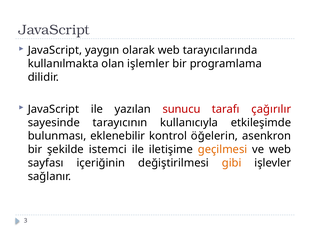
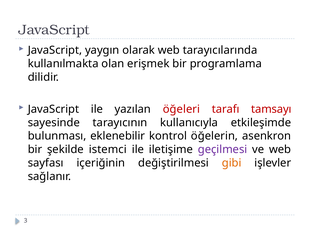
işlemler: işlemler -> erişmek
sunucu: sunucu -> öğeleri
çağırılır: çağırılır -> tamsayı
geçilmesi colour: orange -> purple
